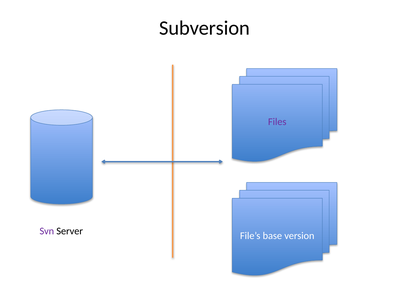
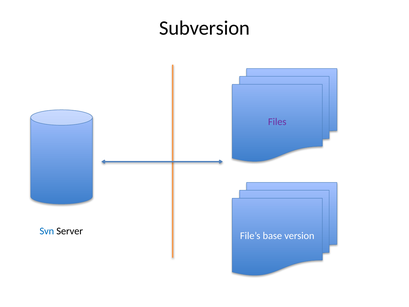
Svn colour: purple -> blue
